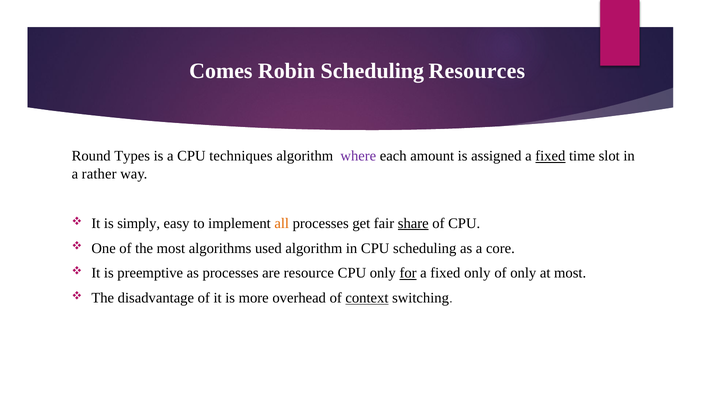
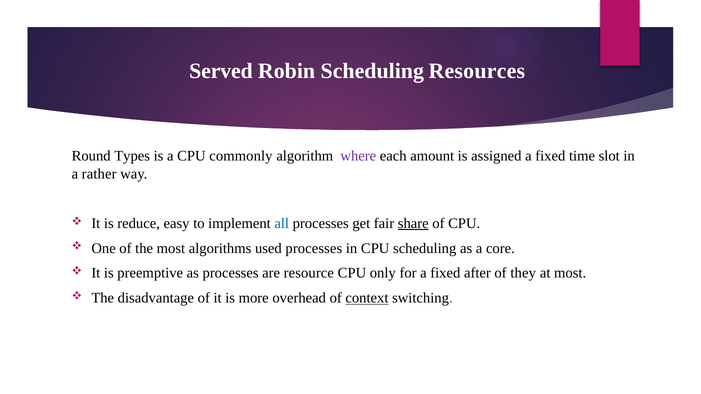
Comes: Comes -> Served
techniques: techniques -> commonly
fixed at (550, 156) underline: present -> none
simply: simply -> reduce
all colour: orange -> blue
used algorithm: algorithm -> processes
for underline: present -> none
fixed only: only -> after
of only: only -> they
